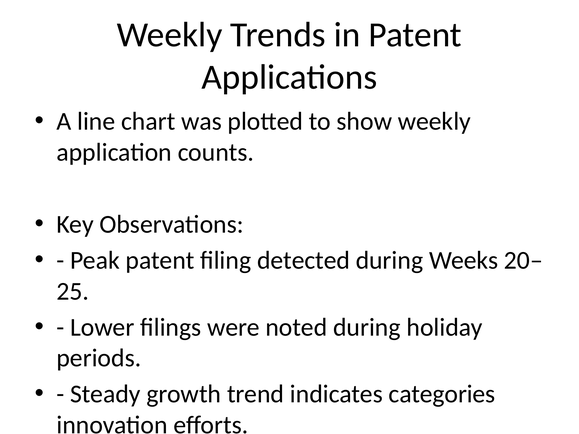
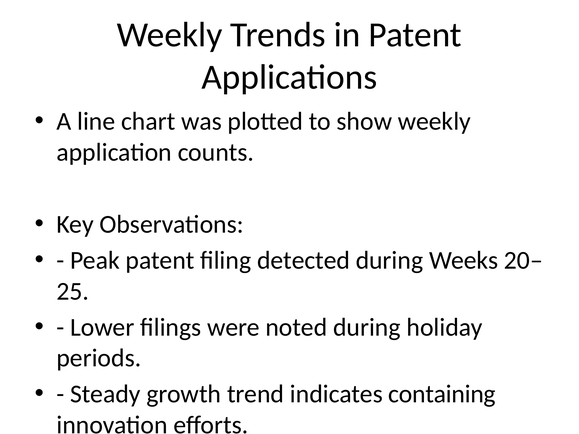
categories: categories -> containing
